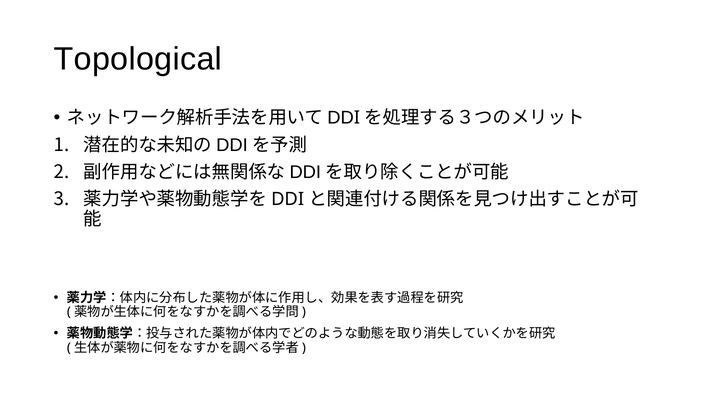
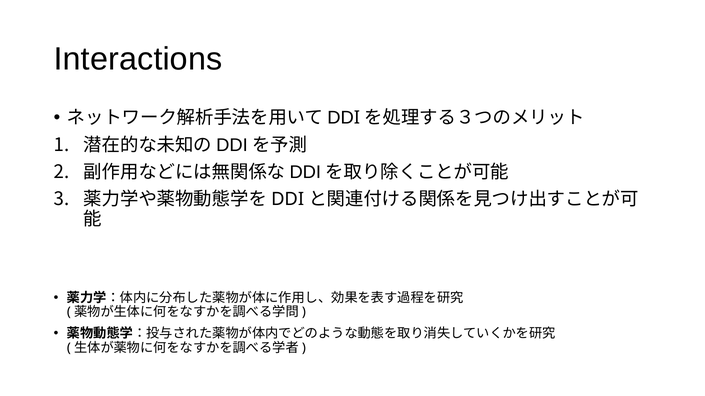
Topological: Topological -> Interactions
